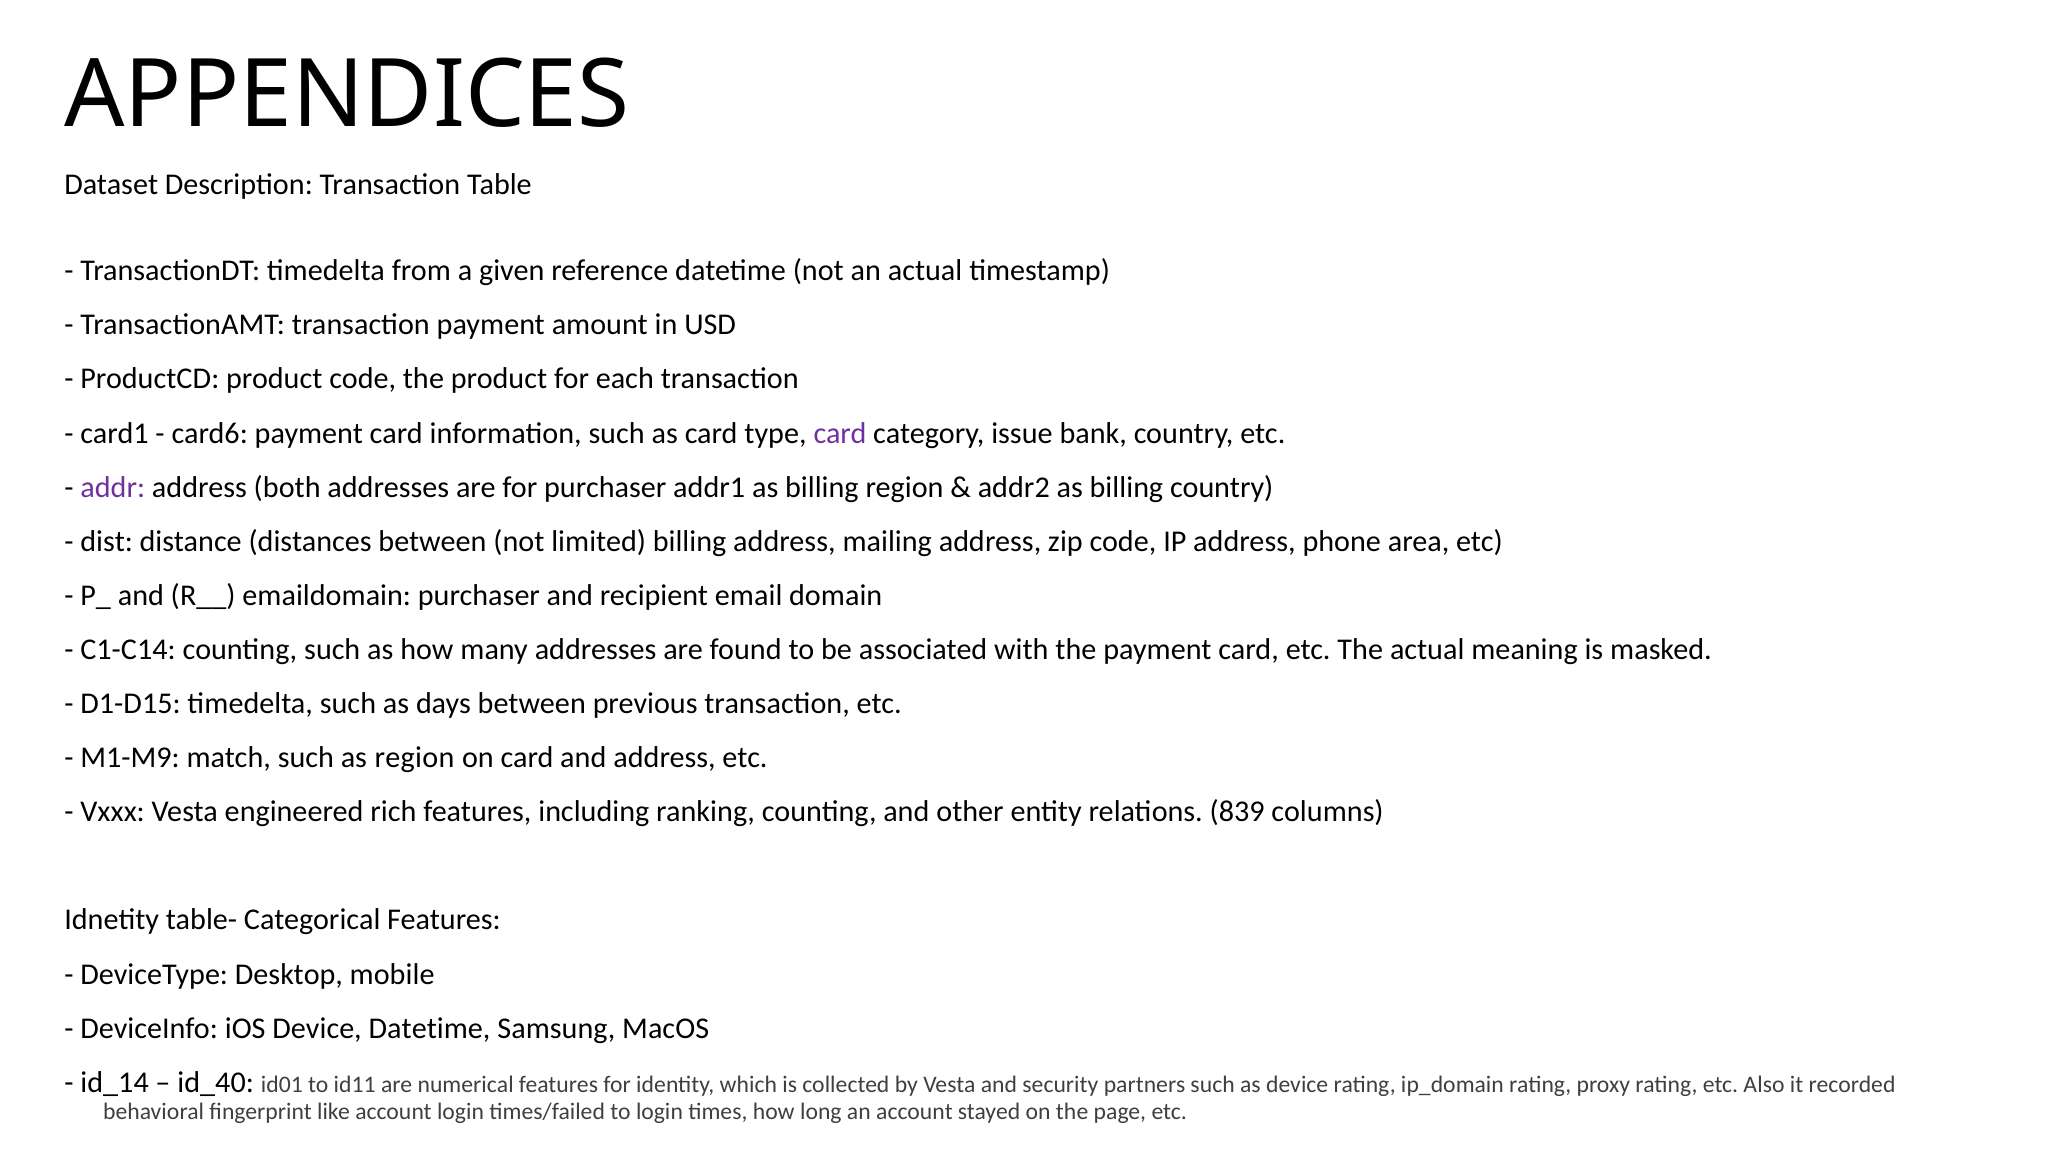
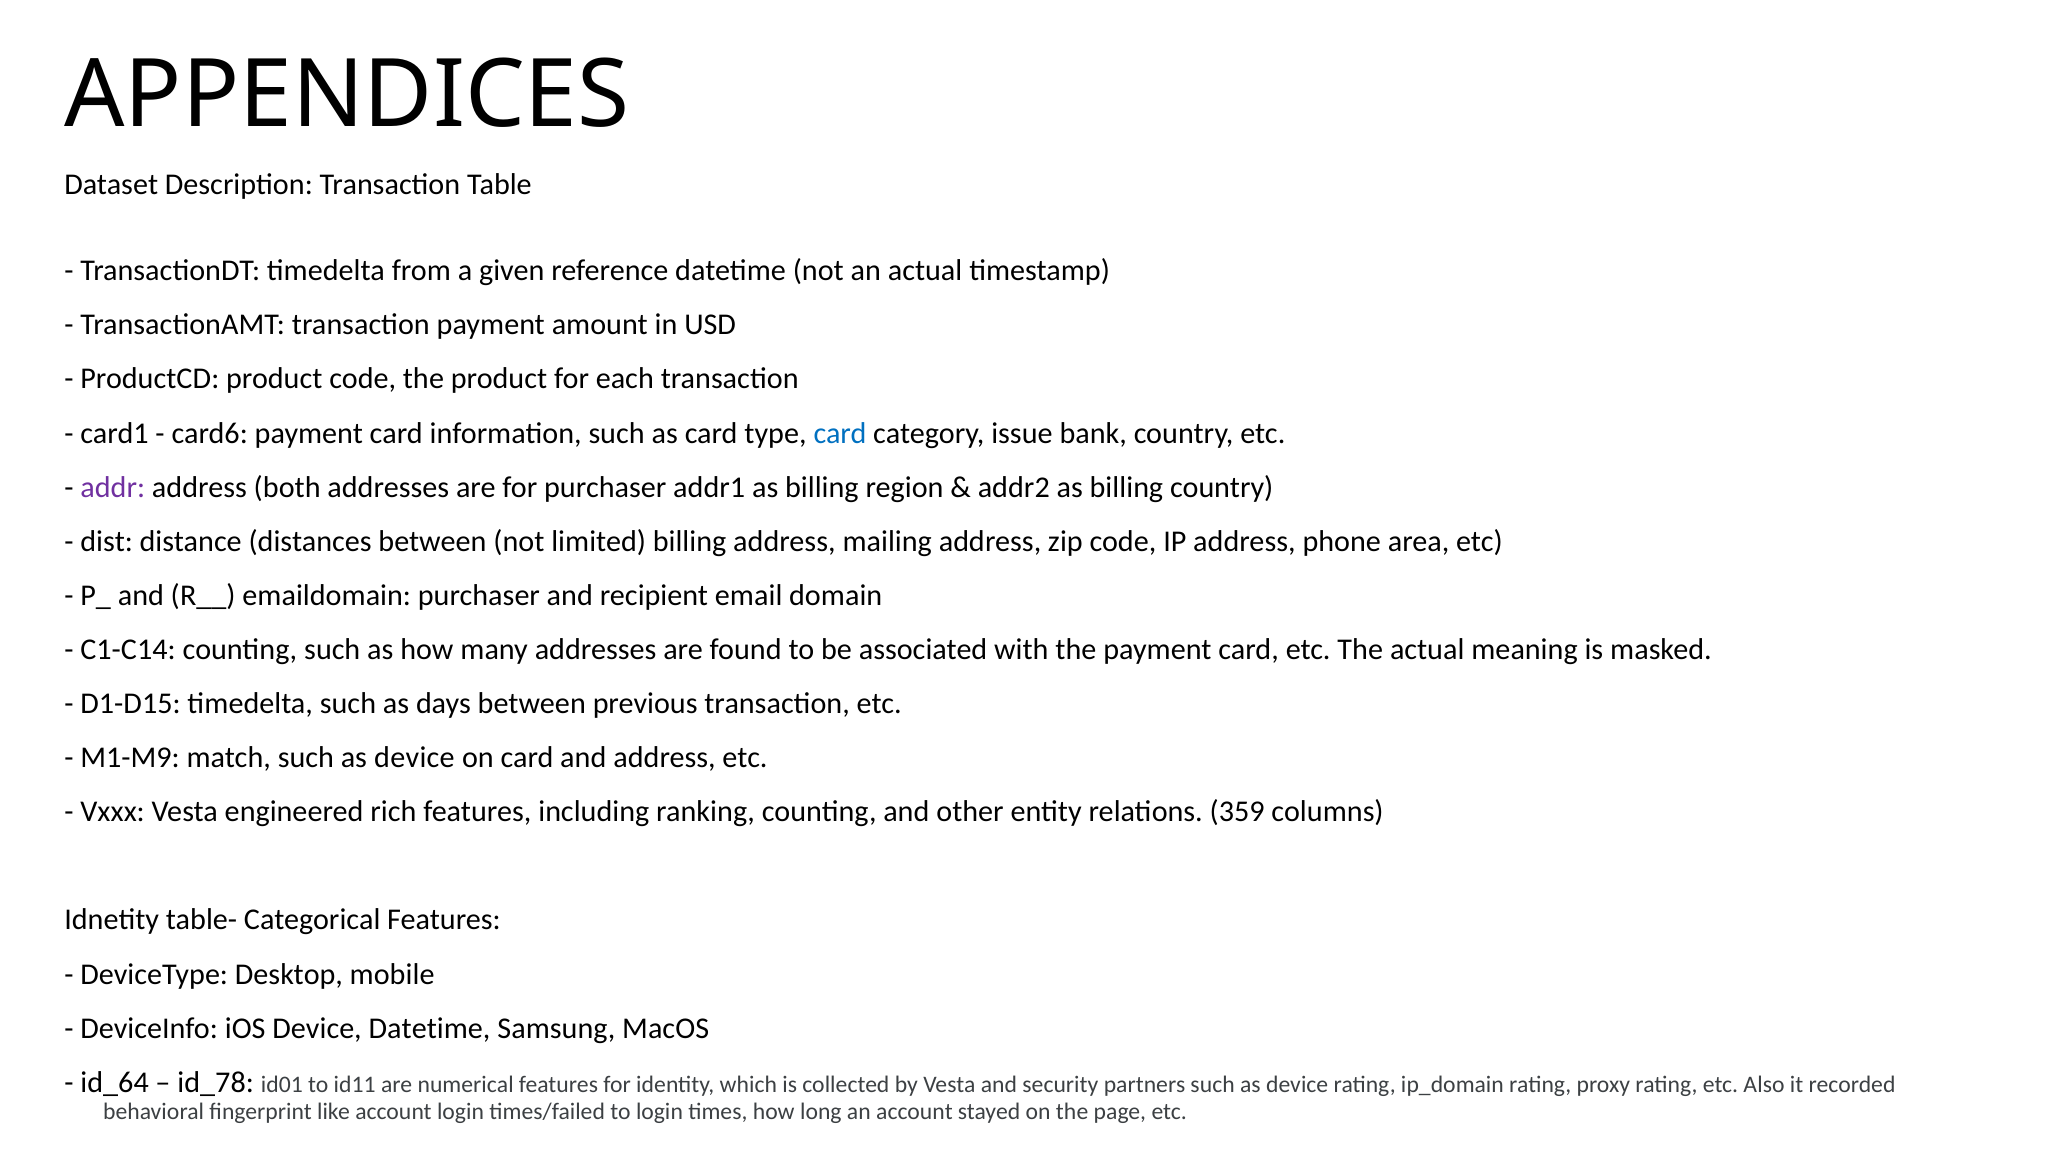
card at (840, 433) colour: purple -> blue
match such as region: region -> device
839: 839 -> 359
id_14: id_14 -> id_64
id_40: id_40 -> id_78
